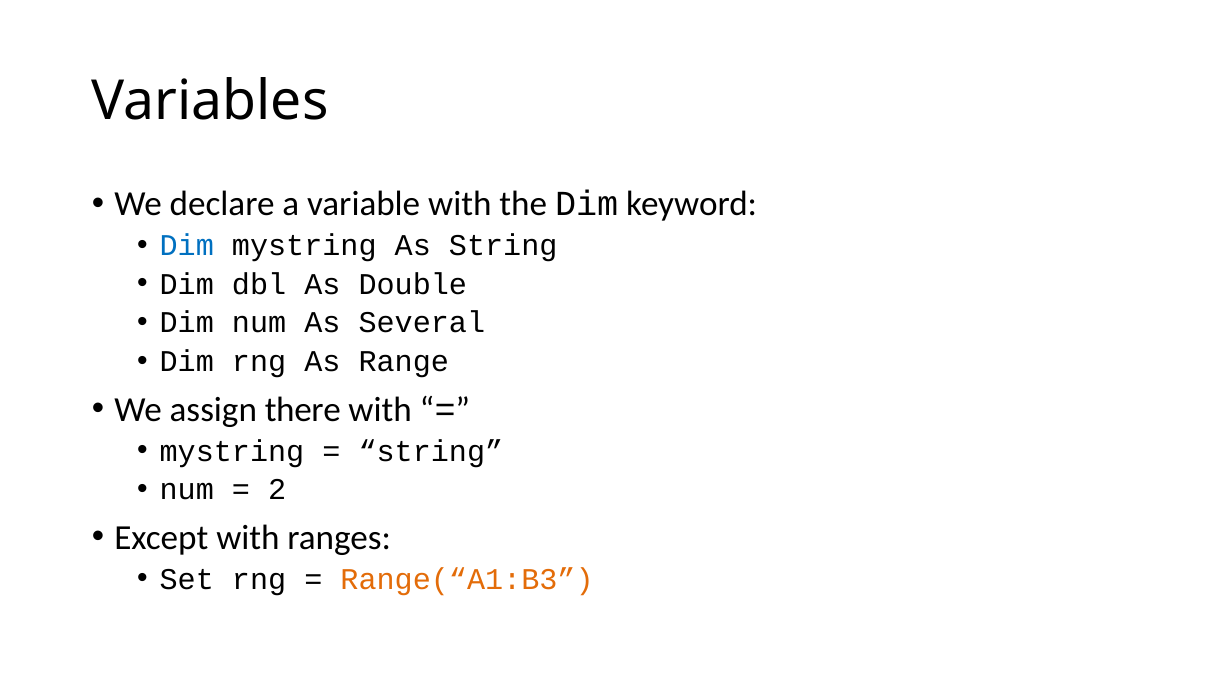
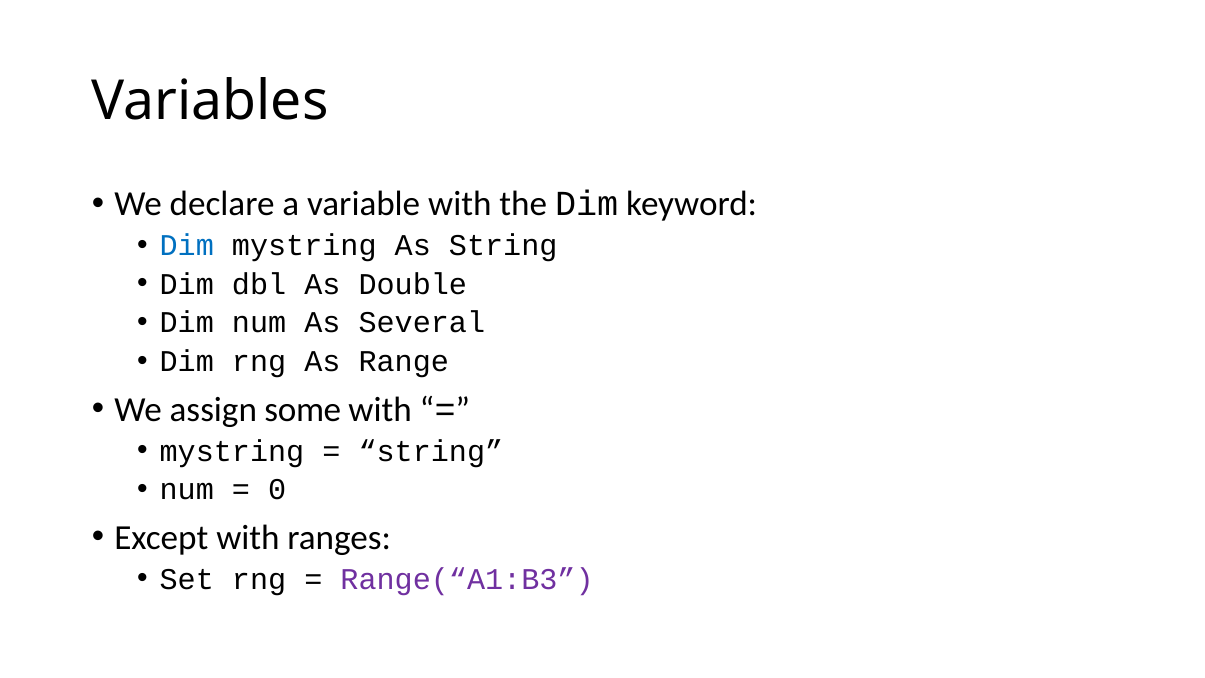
there: there -> some
2: 2 -> 0
Range(“A1:B3 colour: orange -> purple
